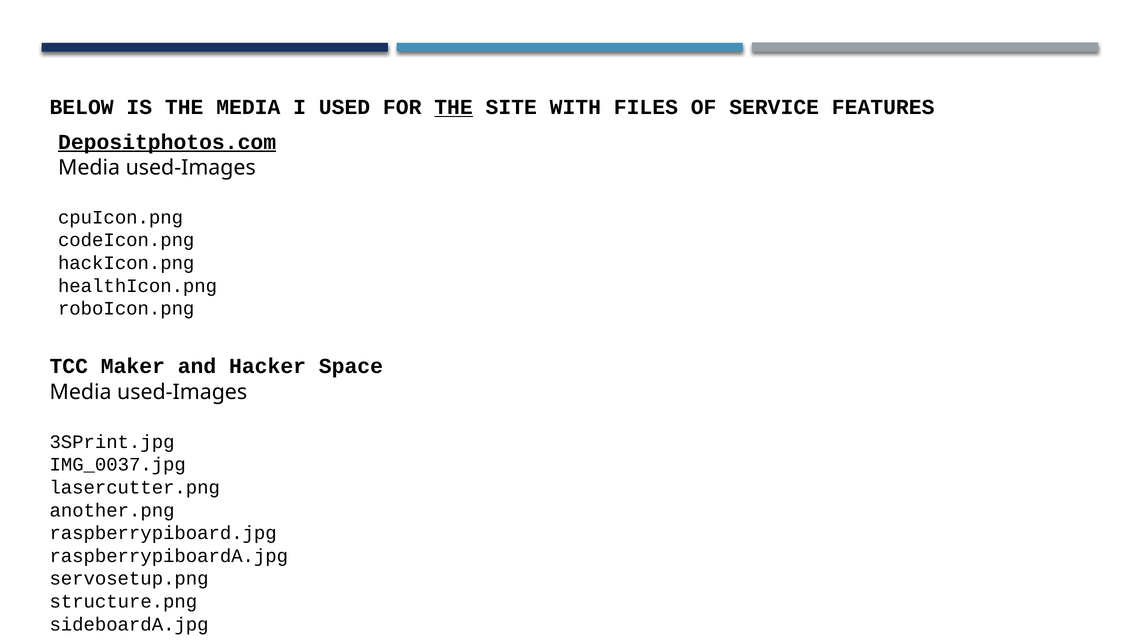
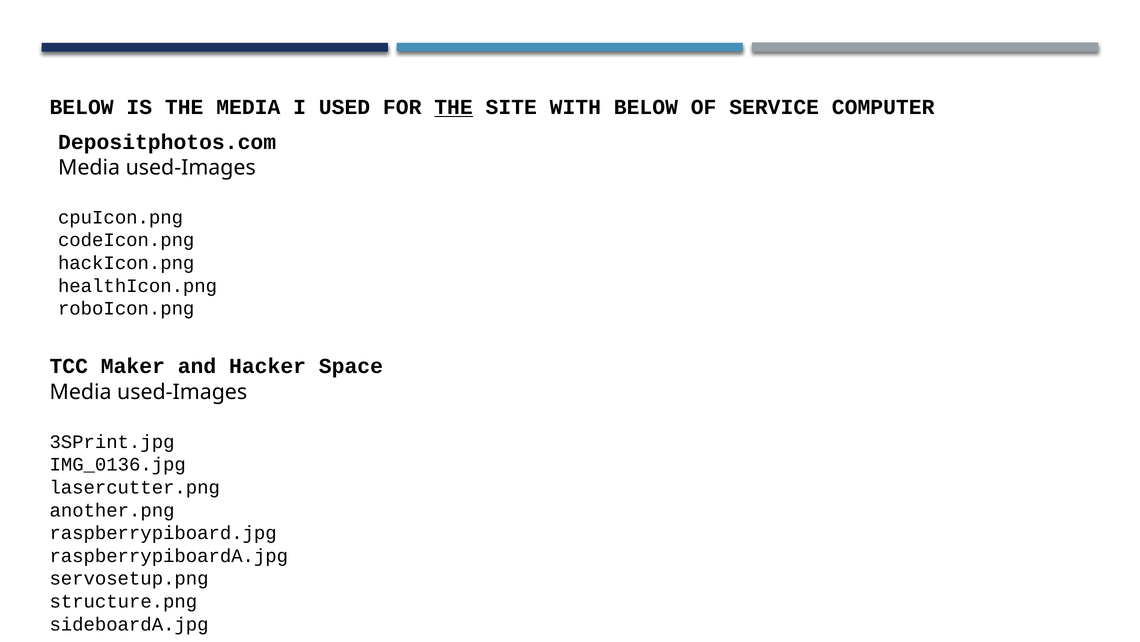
WITH FILES: FILES -> BELOW
FEATURES: FEATURES -> COMPUTER
Depositphotos.com underline: present -> none
IMG_0037.jpg: IMG_0037.jpg -> IMG_0136.jpg
